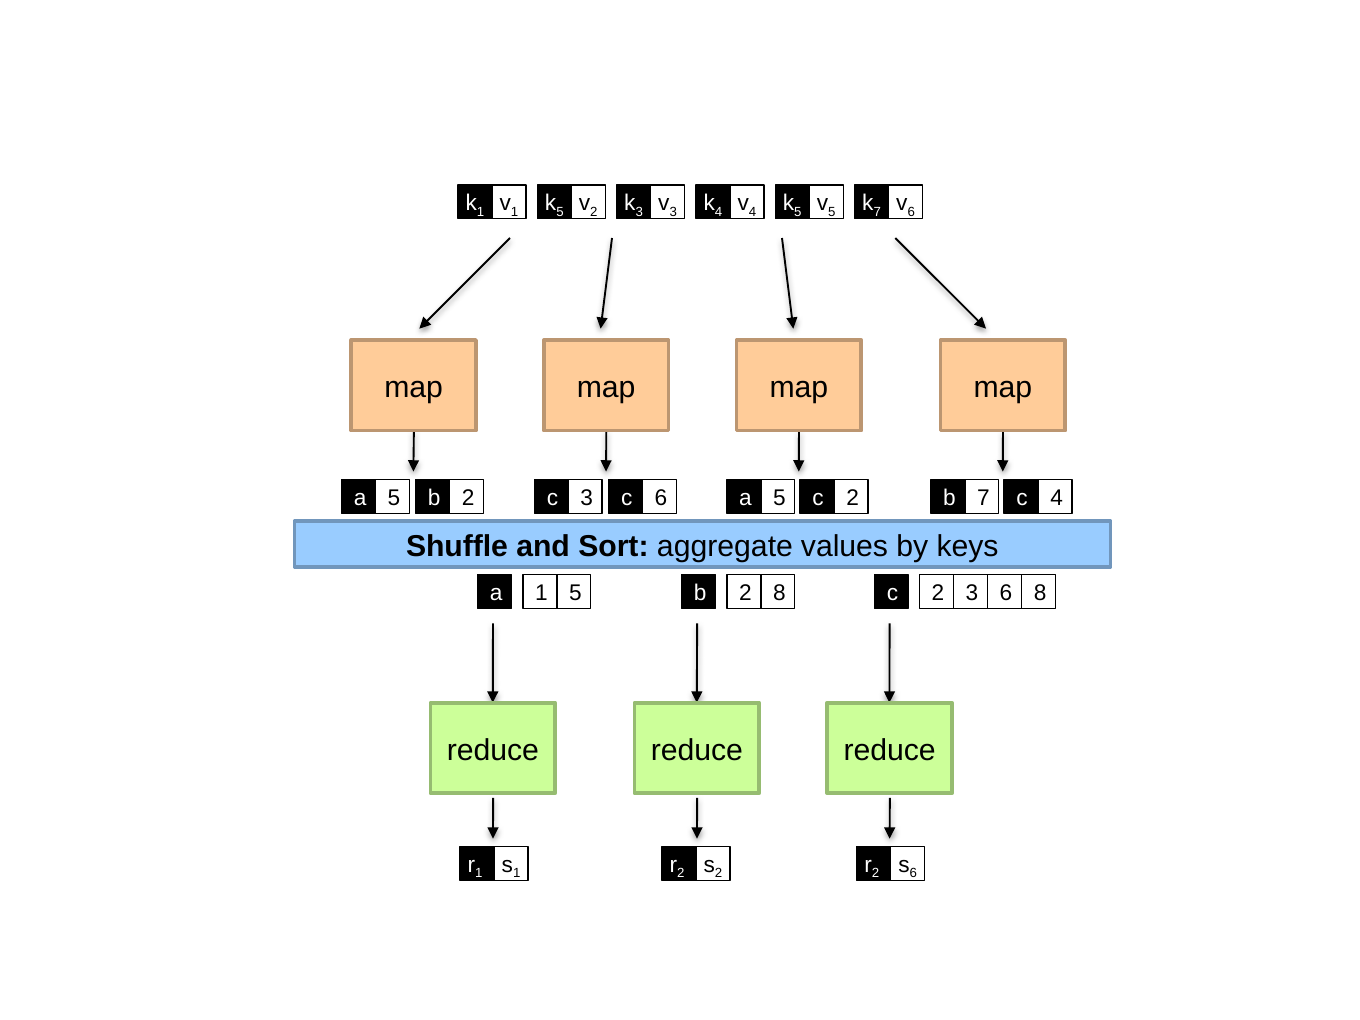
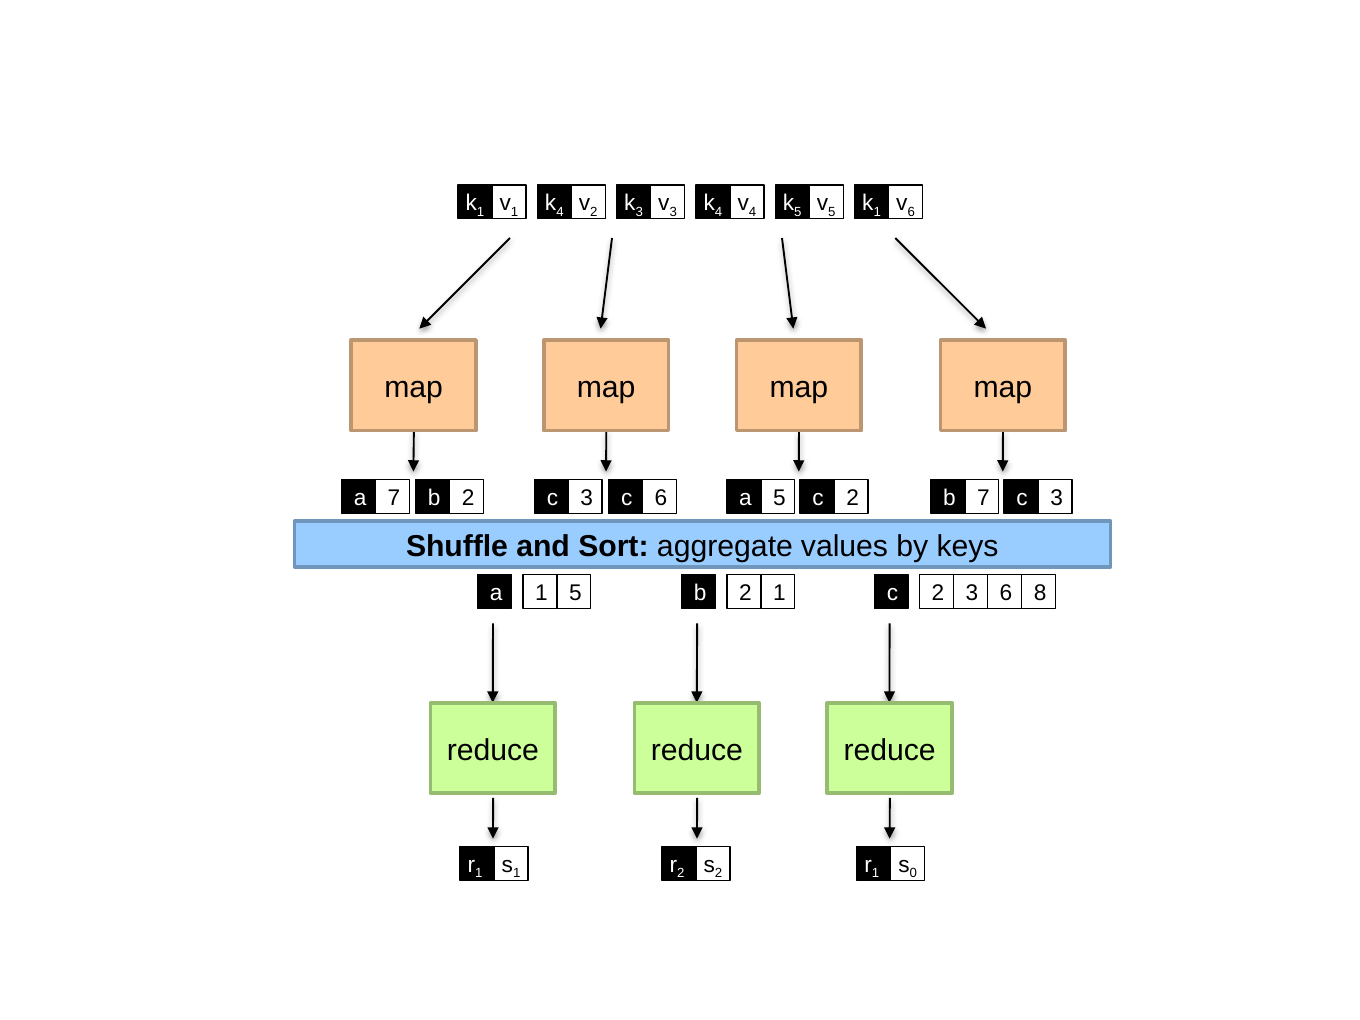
5 at (560, 212): 5 -> 4
7 at (877, 212): 7 -> 1
a 5: 5 -> 7
7 4: 4 -> 3
2 8: 8 -> 1
2 at (876, 874): 2 -> 1
6 at (913, 874): 6 -> 0
